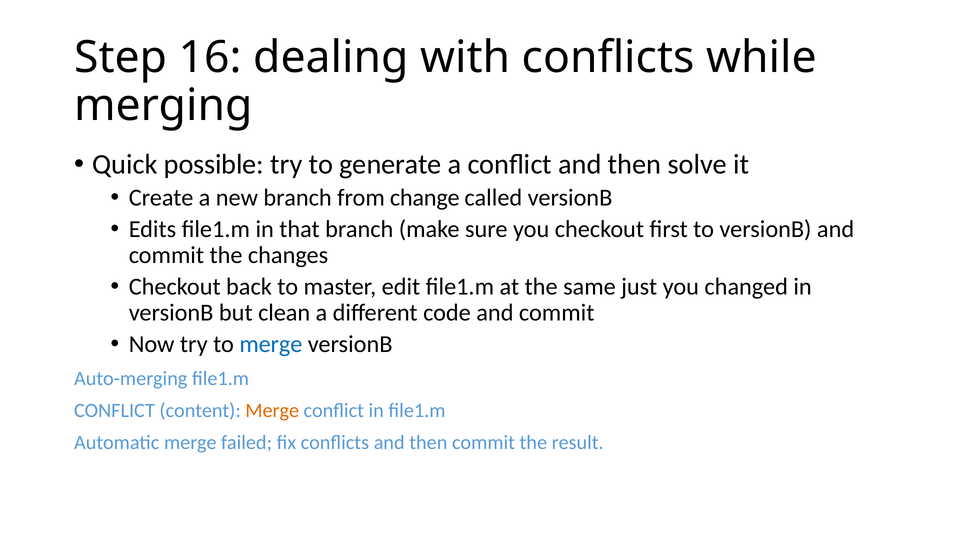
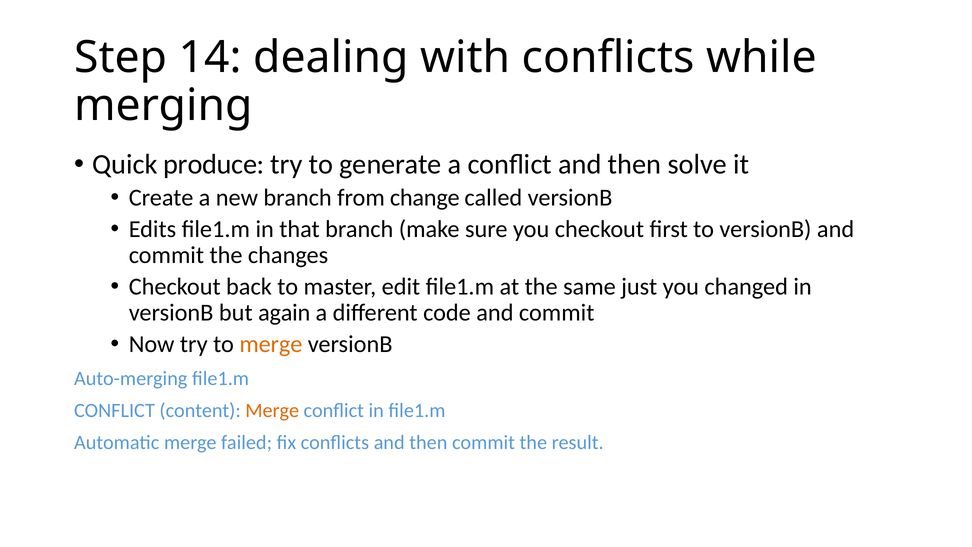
16: 16 -> 14
possible: possible -> produce
clean: clean -> again
merge at (271, 344) colour: blue -> orange
